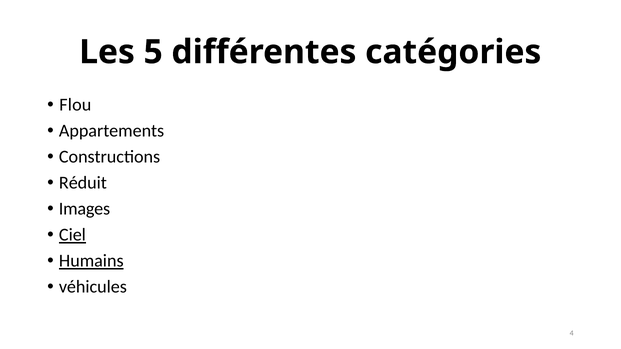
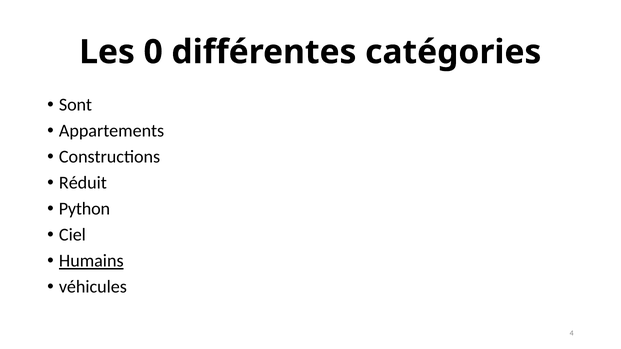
5: 5 -> 0
Flou: Flou -> Sont
Images: Images -> Python
Ciel underline: present -> none
